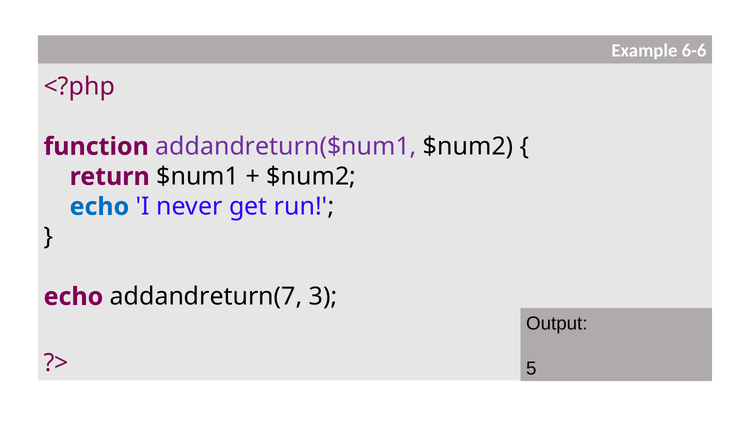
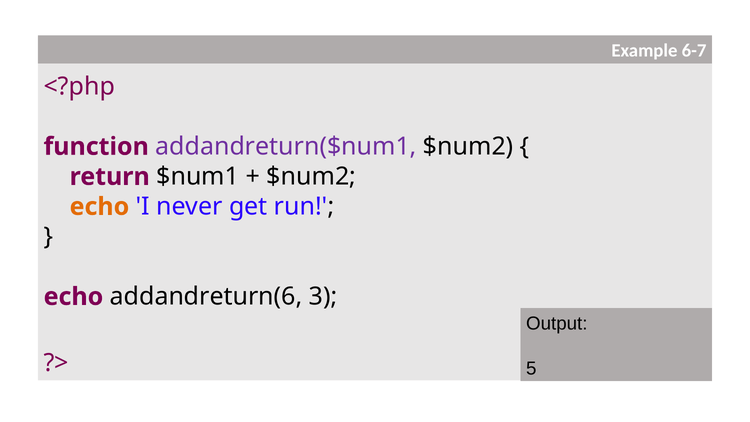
6-6: 6-6 -> 6-7
echo at (99, 207) colour: blue -> orange
addandreturn(7: addandreturn(7 -> addandreturn(6
